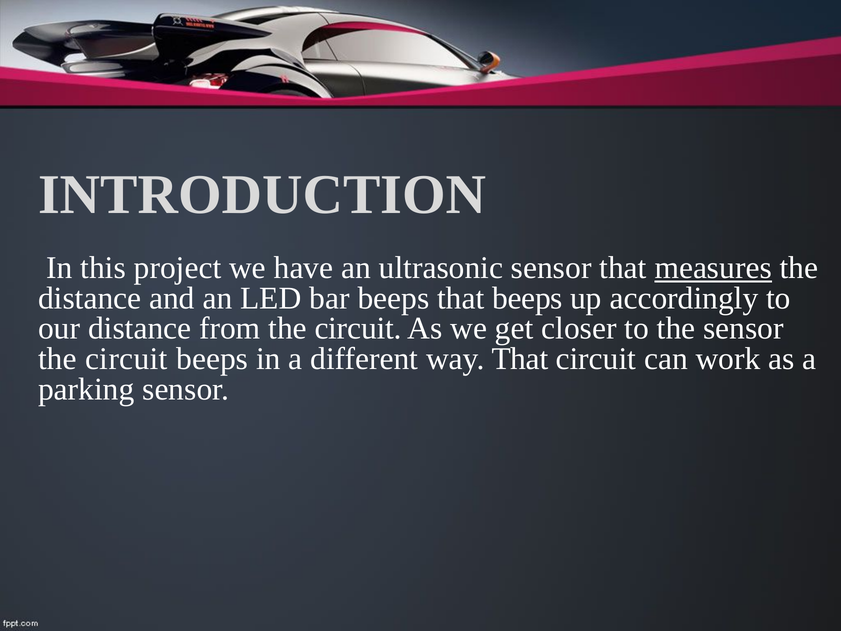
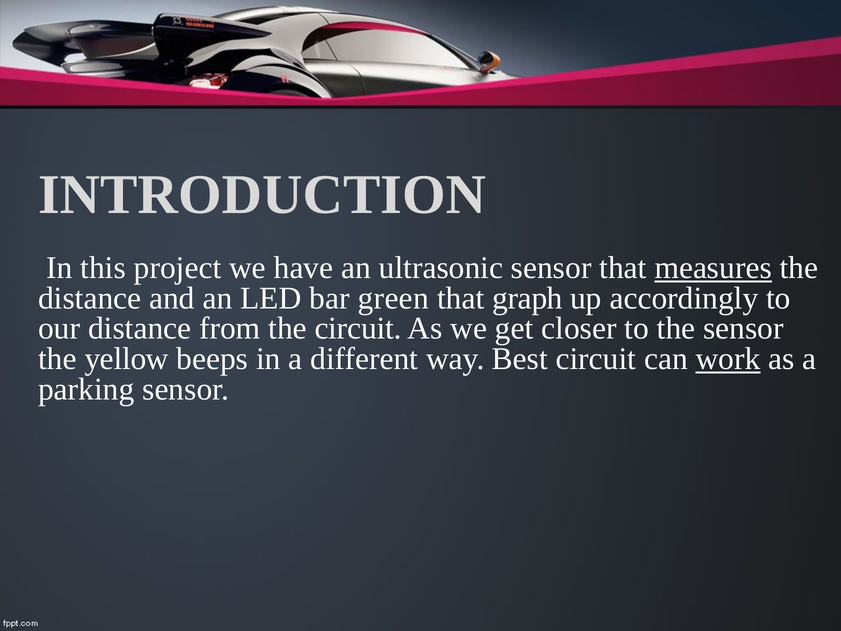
bar beeps: beeps -> green
that beeps: beeps -> graph
circuit at (126, 359): circuit -> yellow
way That: That -> Best
work underline: none -> present
